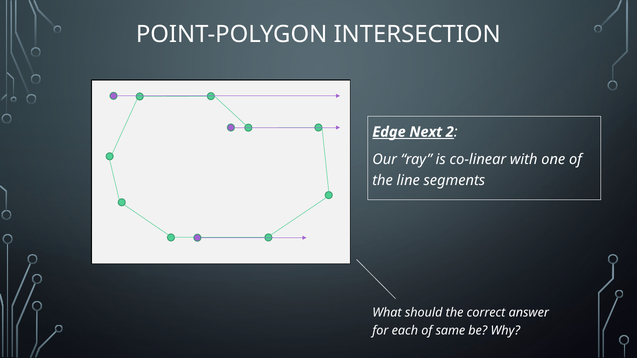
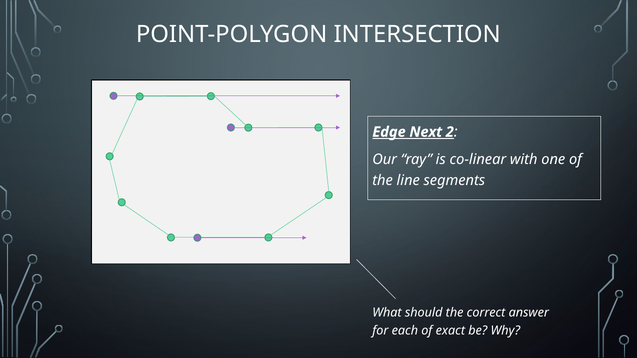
same: same -> exact
